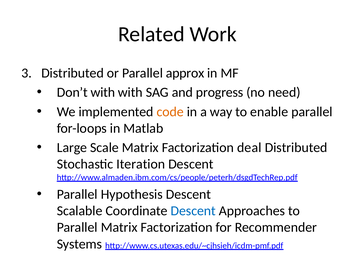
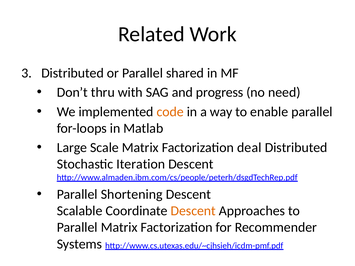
approx: approx -> shared
Don’t with: with -> thru
Hypothesis: Hypothesis -> Shortening
Descent at (193, 211) colour: blue -> orange
